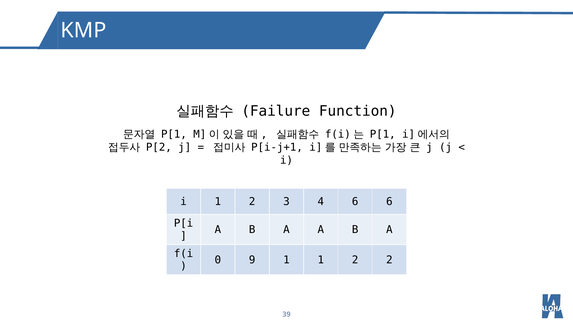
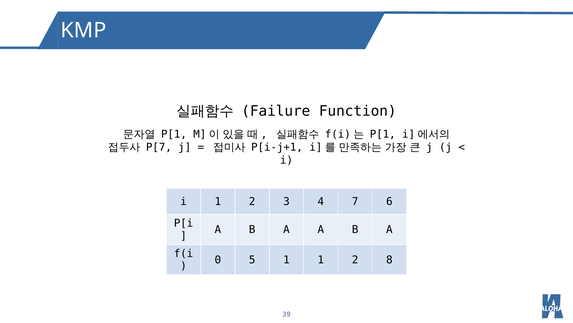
P[2: P[2 -> P[7
4 6: 6 -> 7
9: 9 -> 5
2 2: 2 -> 8
